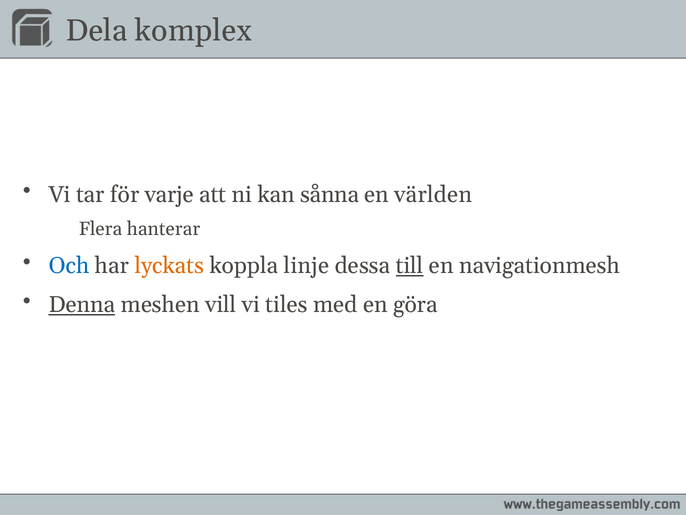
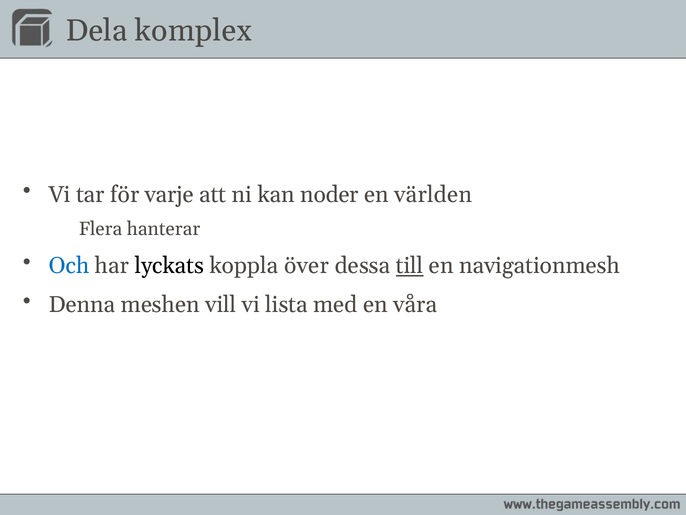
sånna: sånna -> noder
lyckats colour: orange -> black
linje: linje -> över
Denna underline: present -> none
tiles: tiles -> lista
göra: göra -> våra
